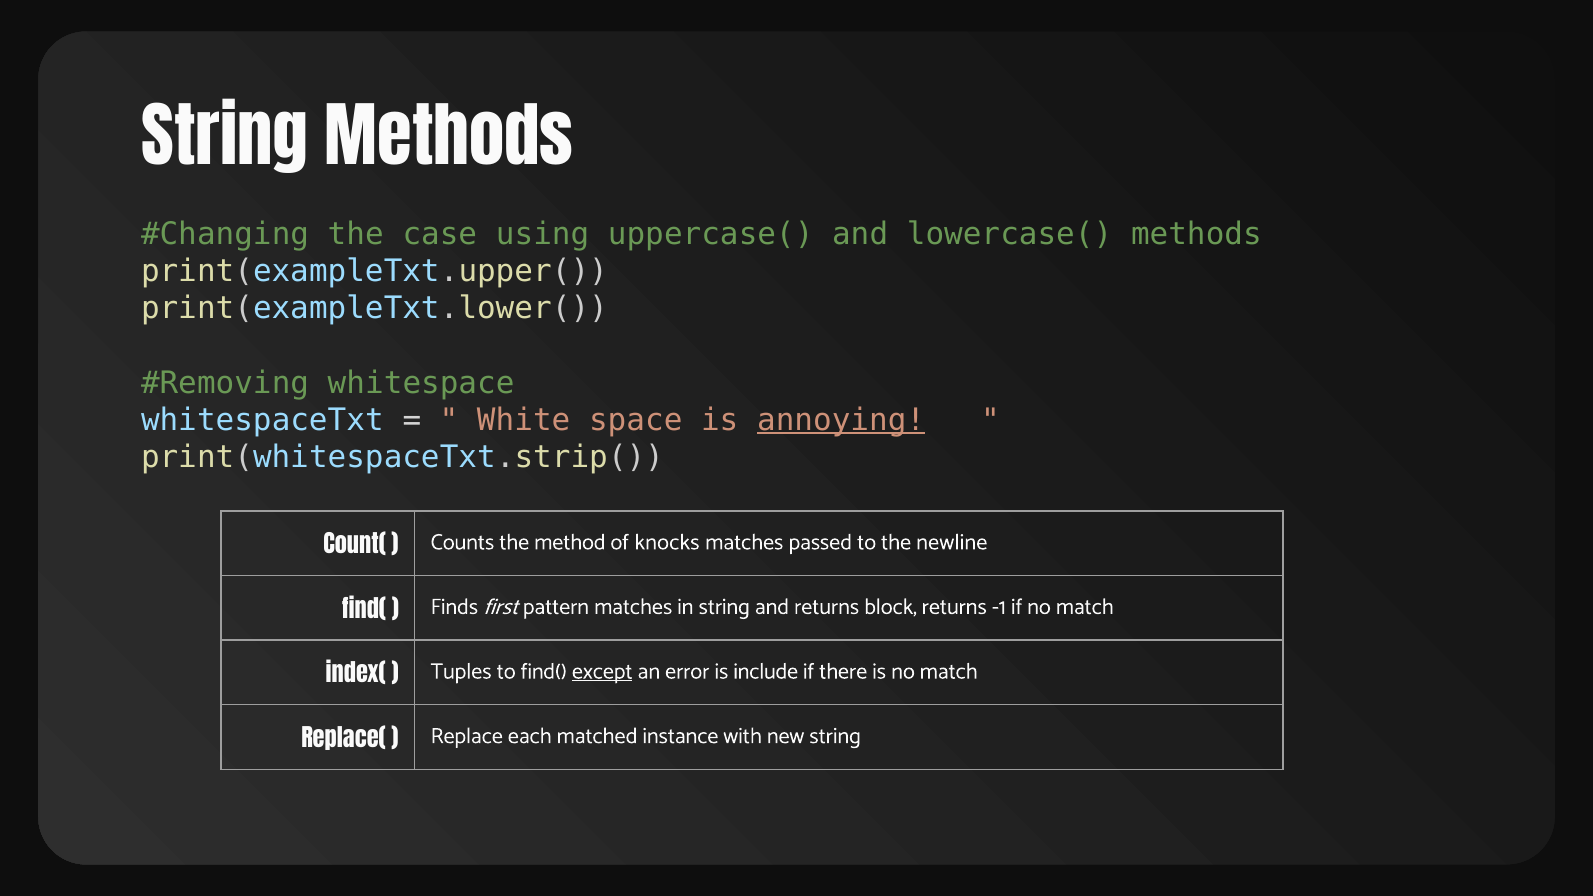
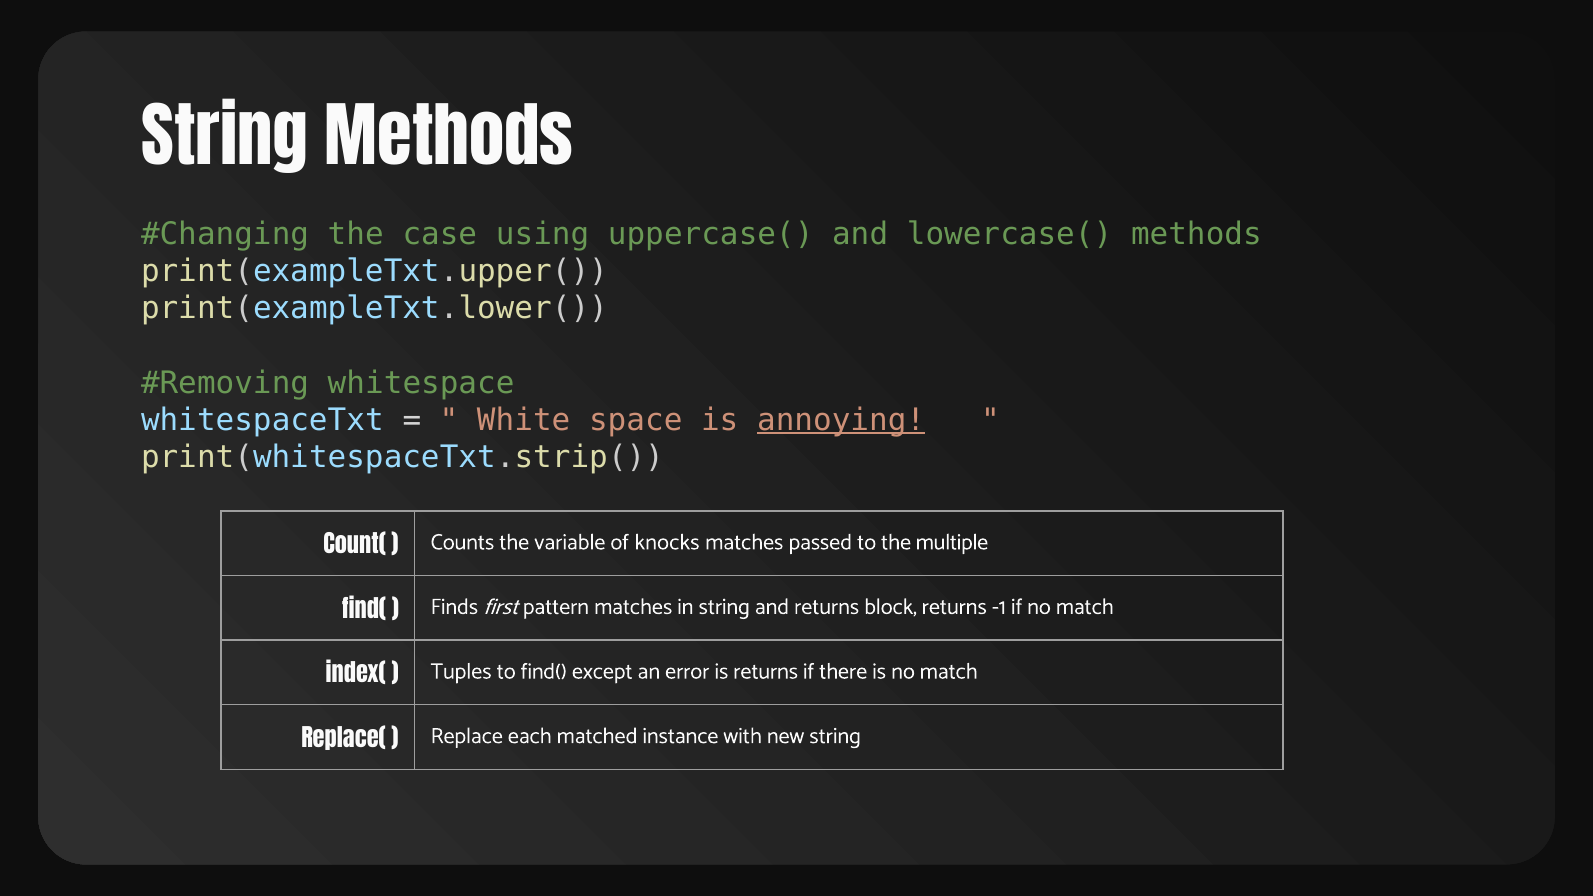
method: method -> variable
newline: newline -> multiple
except underline: present -> none
is include: include -> returns
